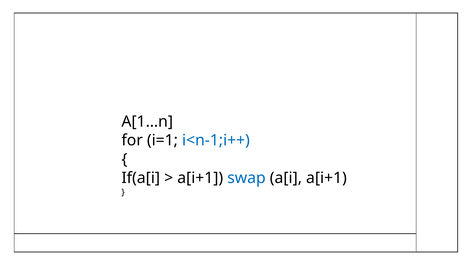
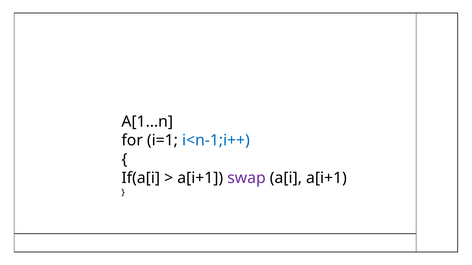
swap colour: blue -> purple
